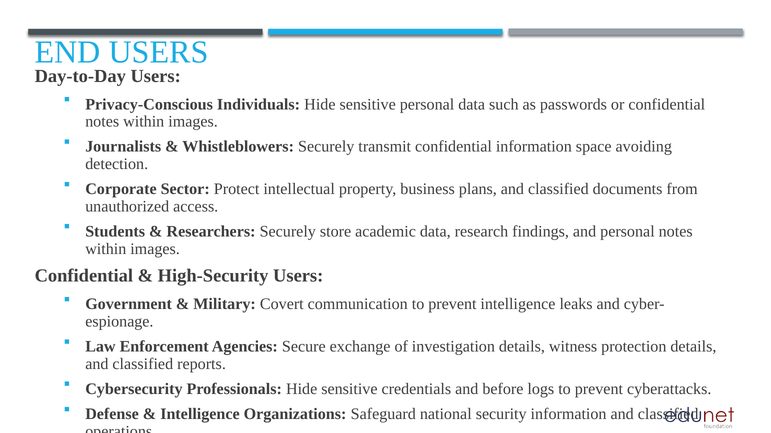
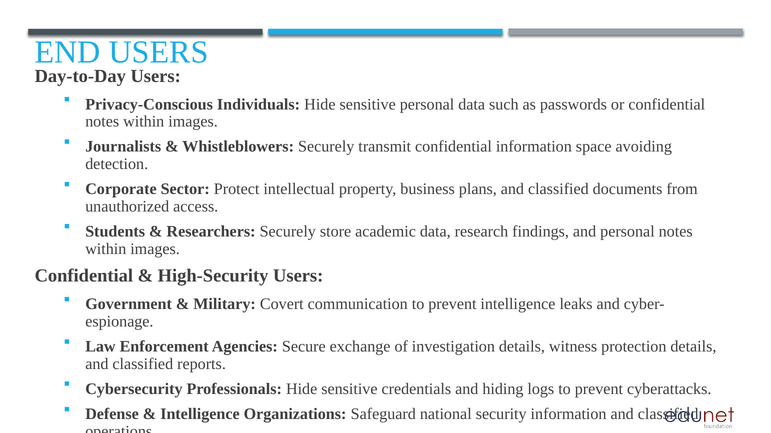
before: before -> hiding
